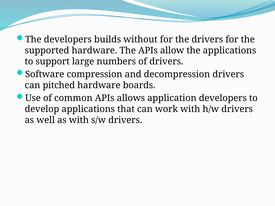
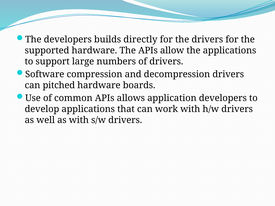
without: without -> directly
